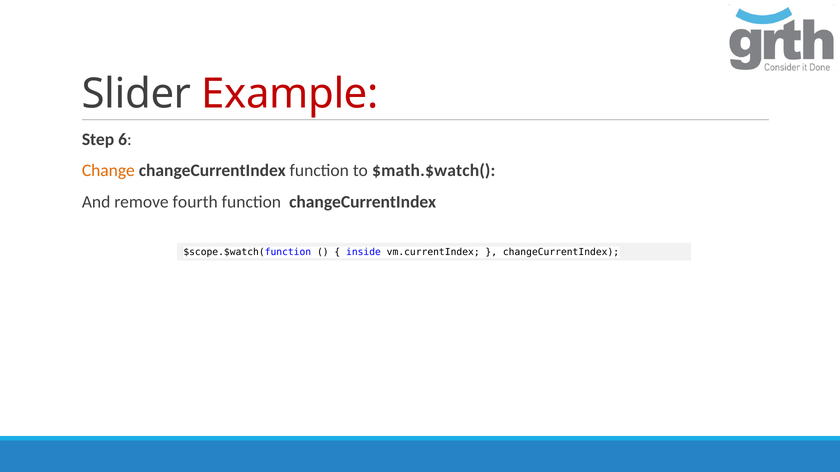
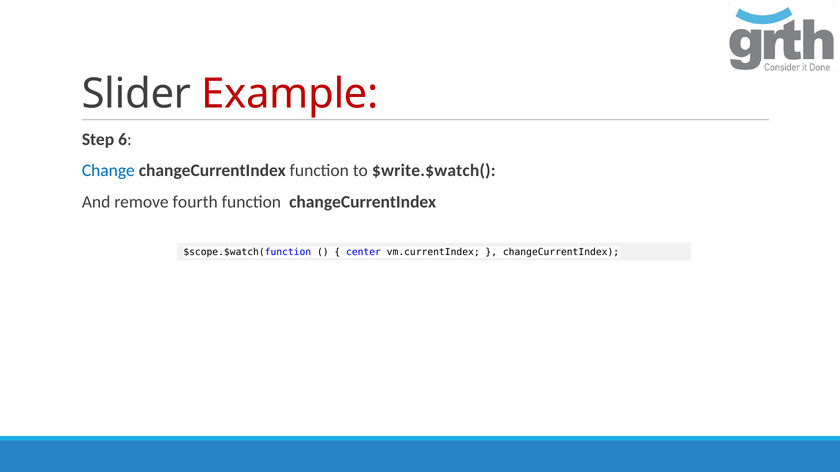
Change colour: orange -> blue
$math.$watch(: $math.$watch( -> $write.$watch(
inside: inside -> center
